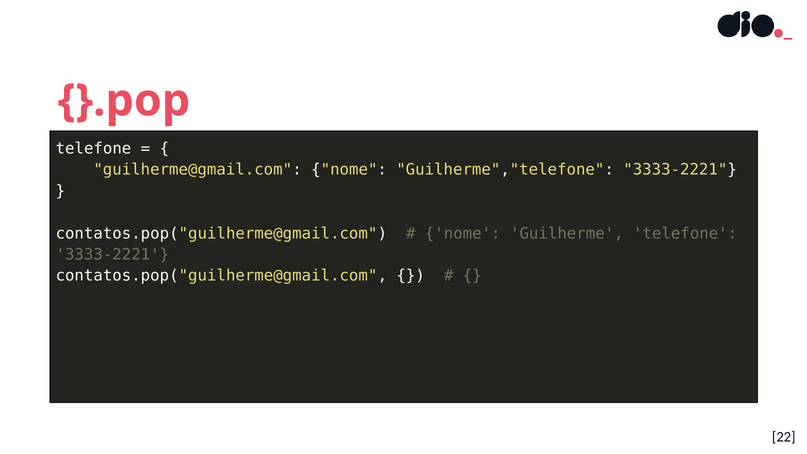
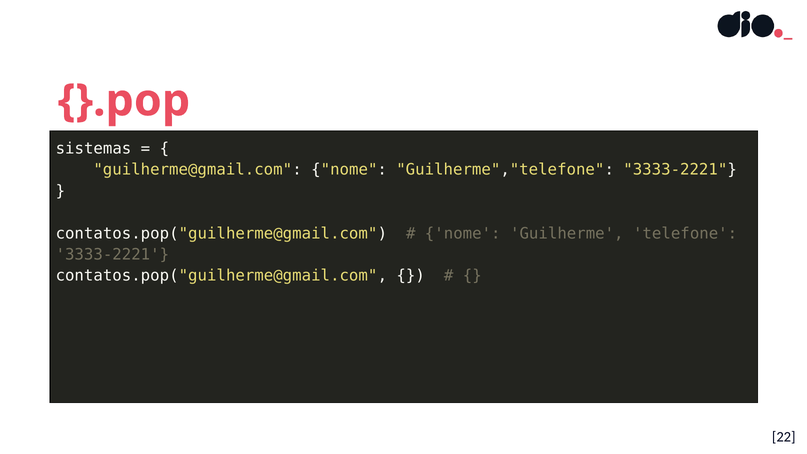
telefone at (93, 149): telefone -> sistemas
